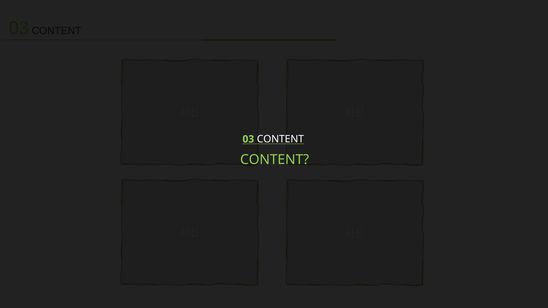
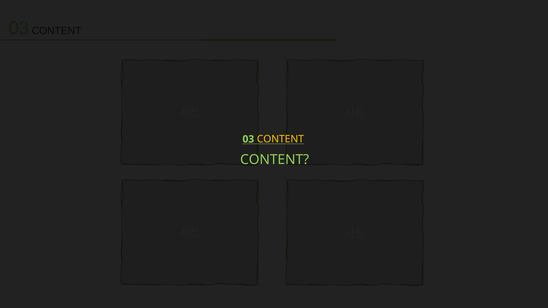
CONTENT at (280, 139) colour: white -> yellow
